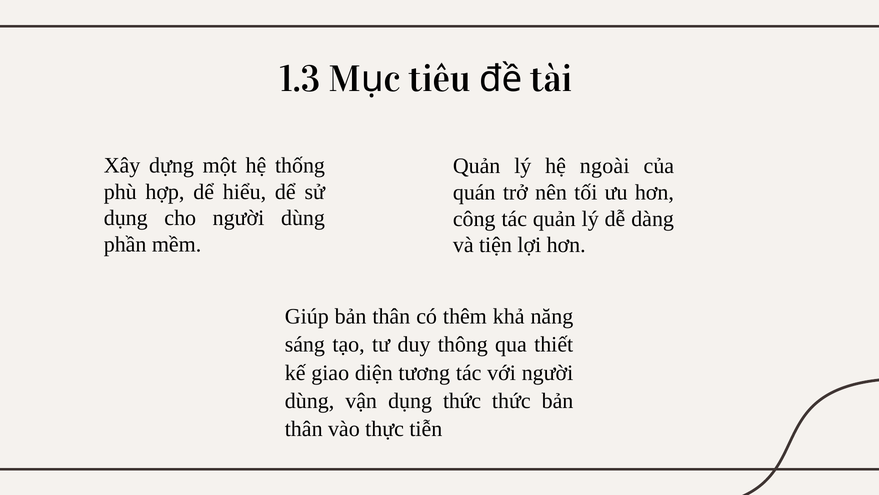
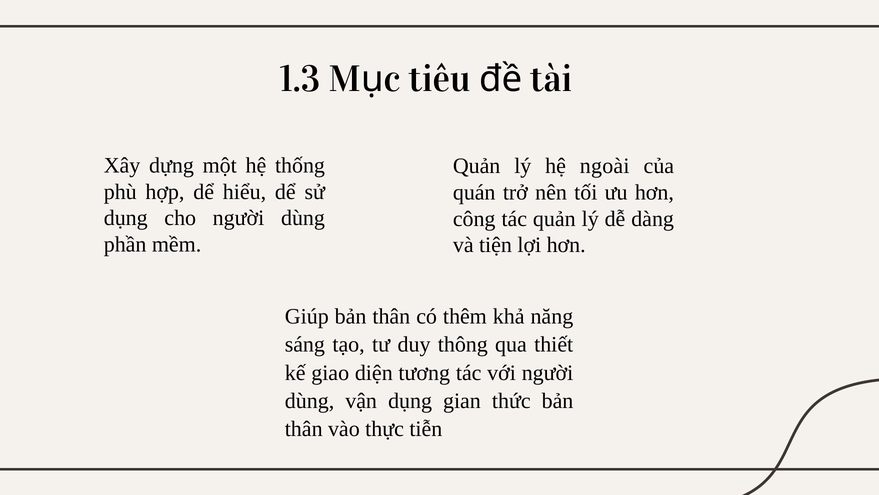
dụng thức: thức -> gian
